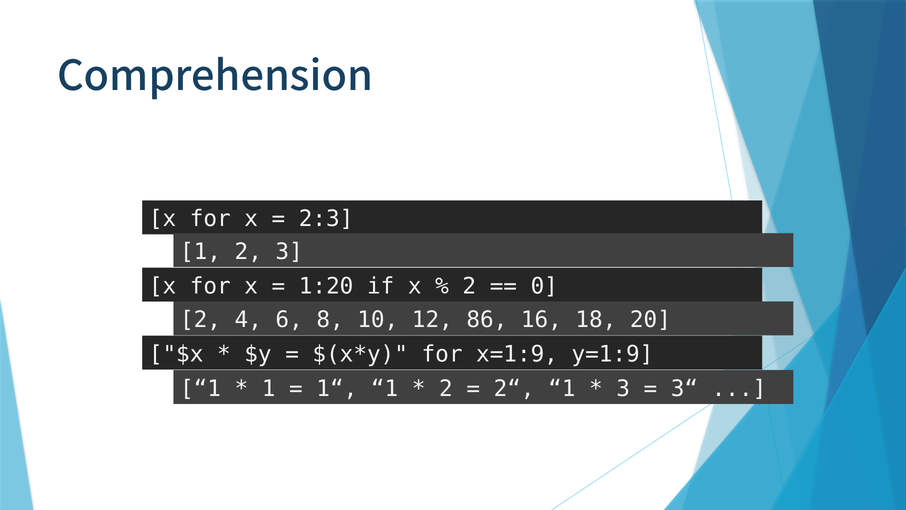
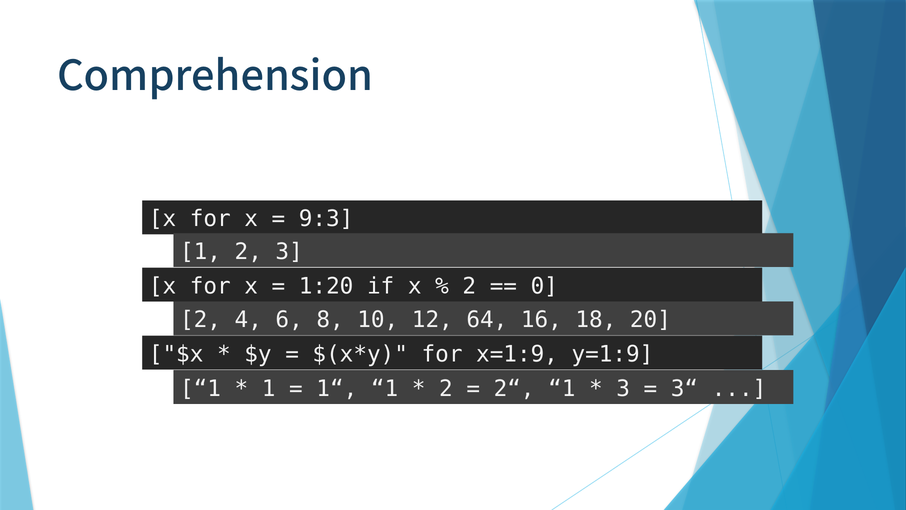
2:3: 2:3 -> 9:3
86: 86 -> 64
